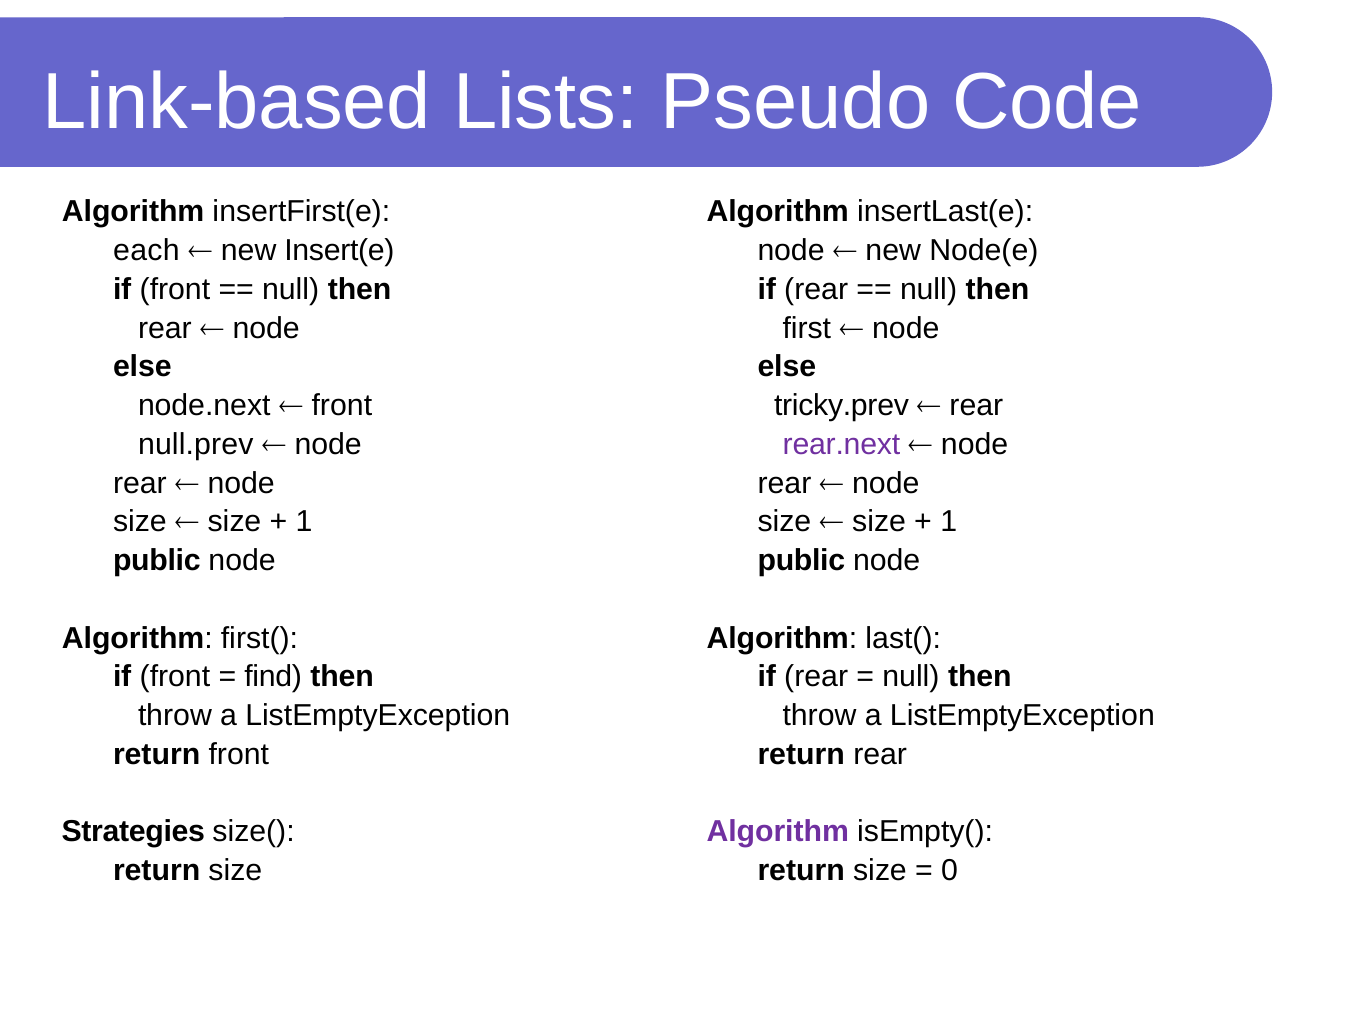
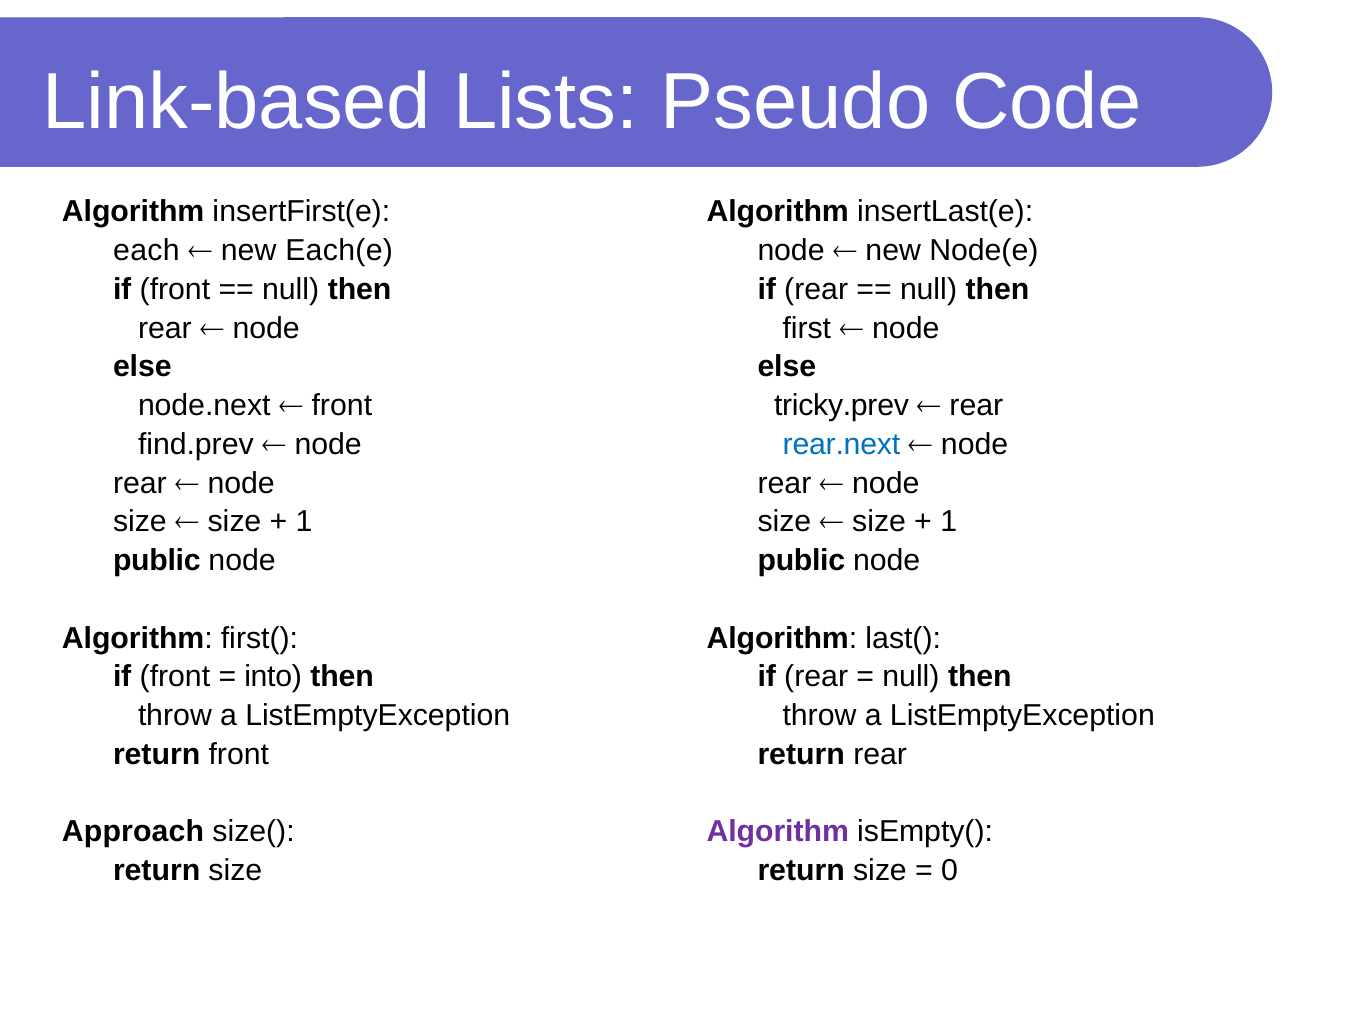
Insert(e: Insert(e -> Each(e
null.prev: null.prev -> find.prev
rear.next colour: purple -> blue
find: find -> into
Strategies: Strategies -> Approach
